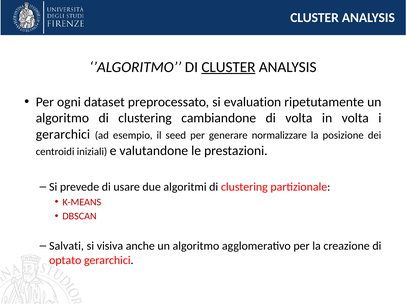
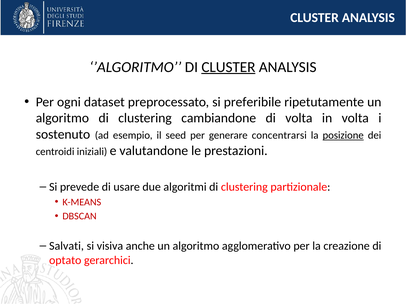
evaluation: evaluation -> preferibile
gerarchici at (63, 135): gerarchici -> sostenuto
normalizzare: normalizzare -> concentrarsi
posizione underline: none -> present
